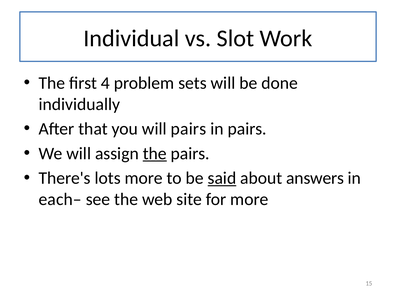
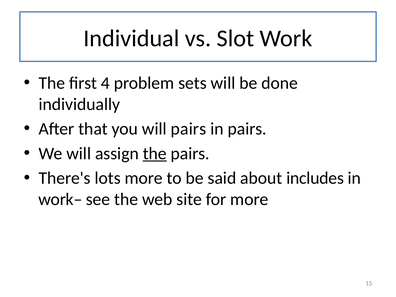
said underline: present -> none
answers: answers -> includes
each–: each– -> work–
